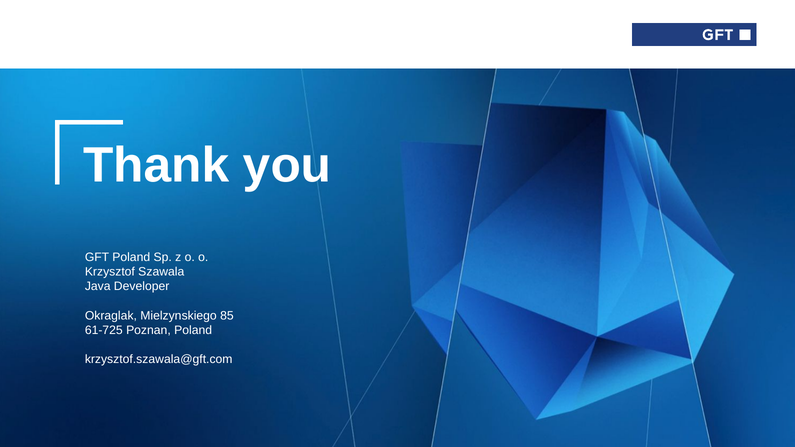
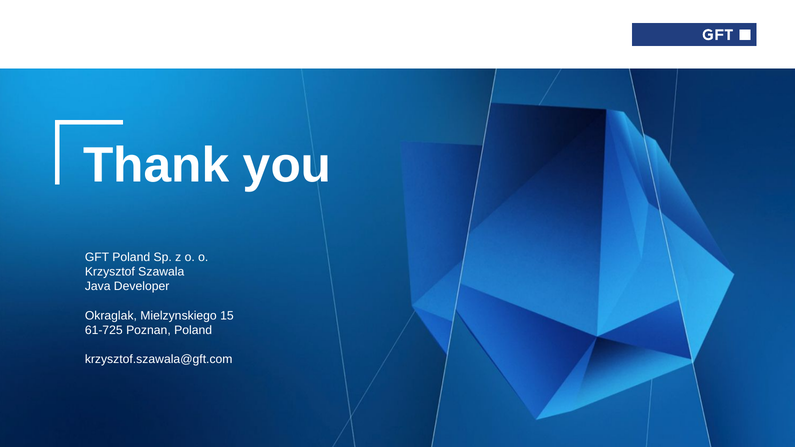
85: 85 -> 15
